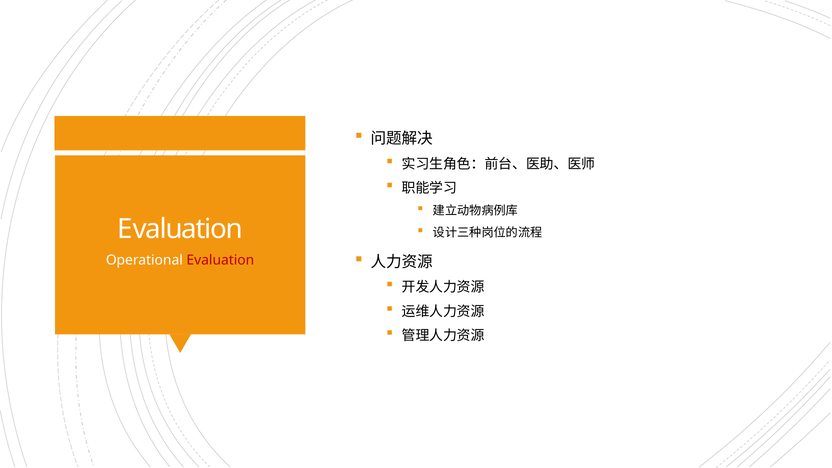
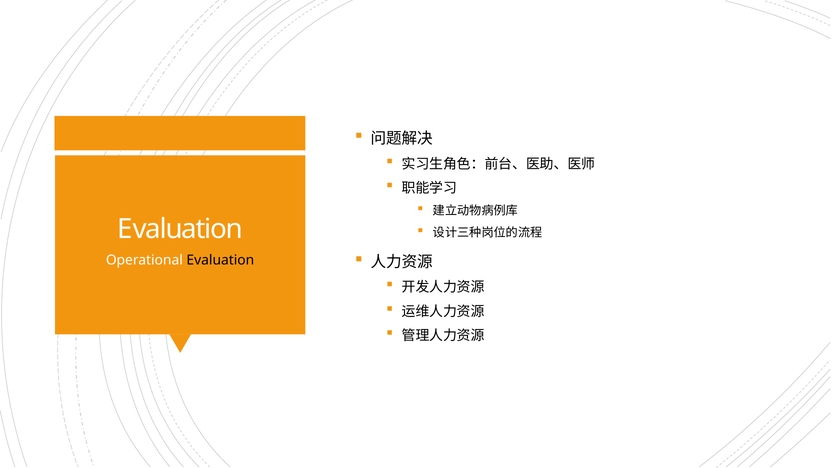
Evaluation at (220, 260) colour: red -> black
